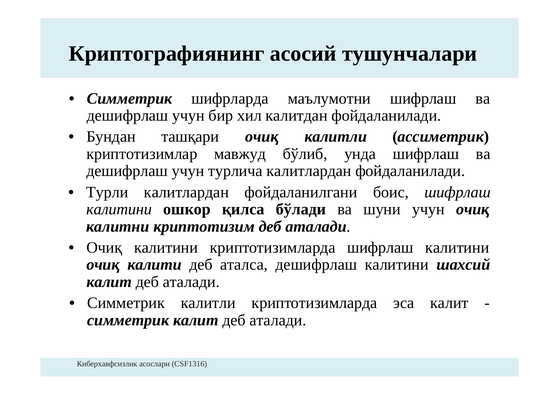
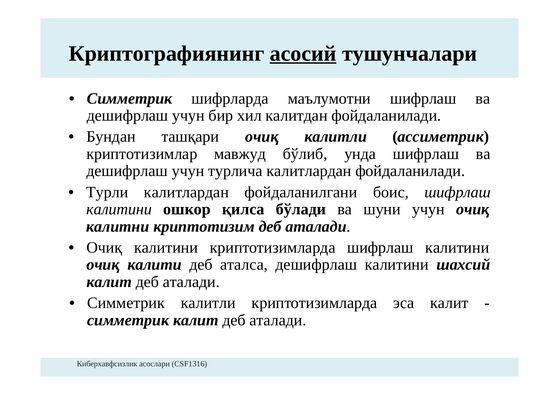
асосий underline: none -> present
